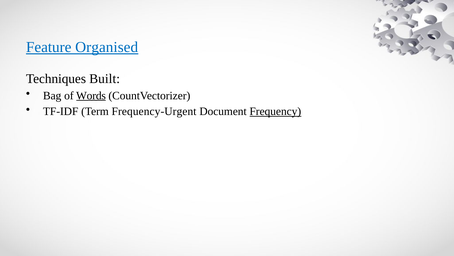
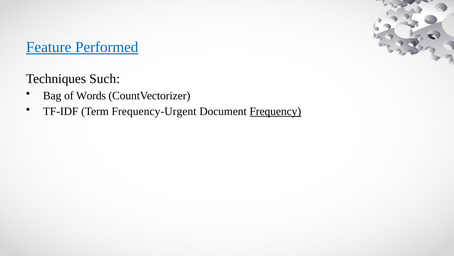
Organised: Organised -> Performed
Built: Built -> Such
Words underline: present -> none
